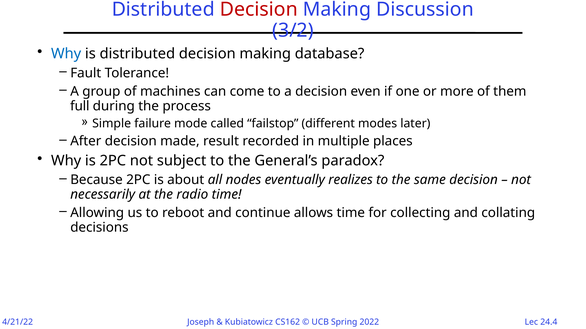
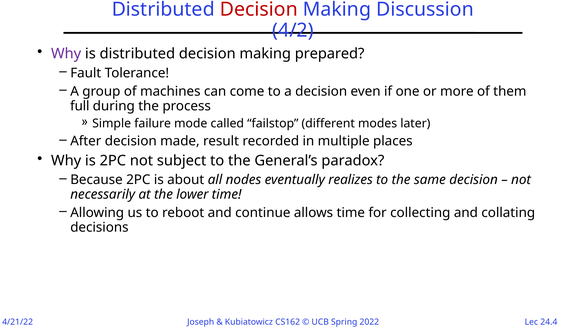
3/2: 3/2 -> 4/2
Why at (66, 54) colour: blue -> purple
database: database -> prepared
radio: radio -> lower
